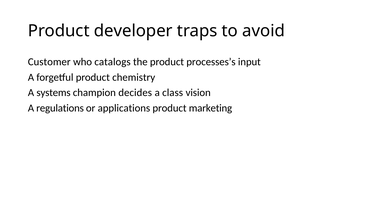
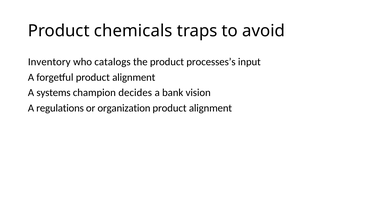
developer: developer -> chemicals
Customer: Customer -> Inventory
forgetful product chemistry: chemistry -> alignment
class: class -> bank
applications: applications -> organization
marketing at (210, 108): marketing -> alignment
